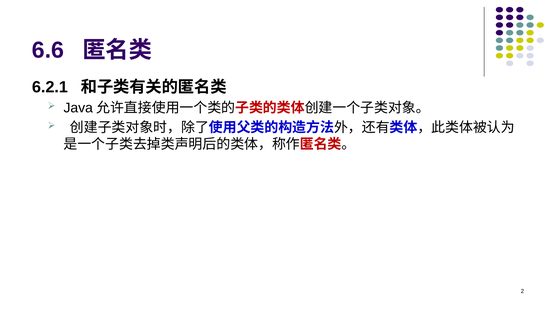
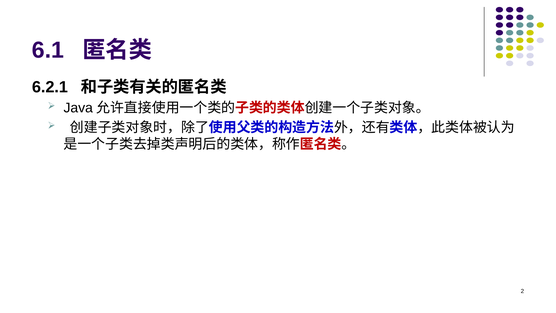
6.6: 6.6 -> 6.1
